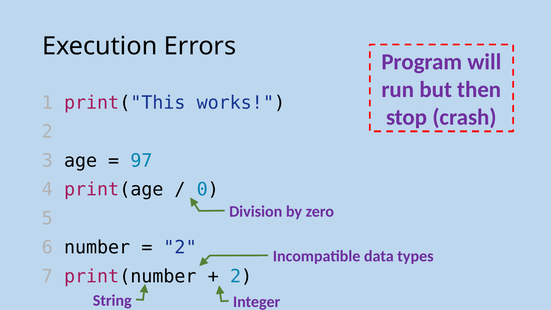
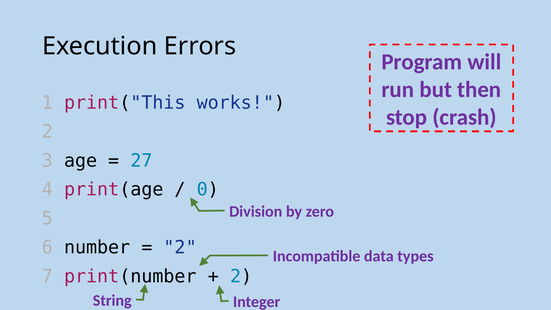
97: 97 -> 27
